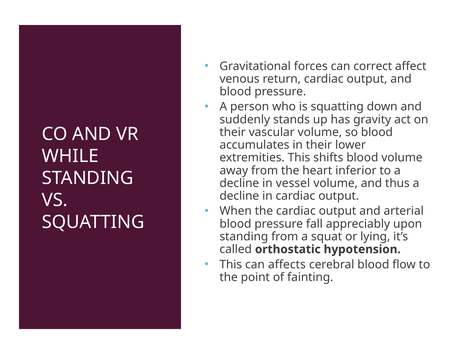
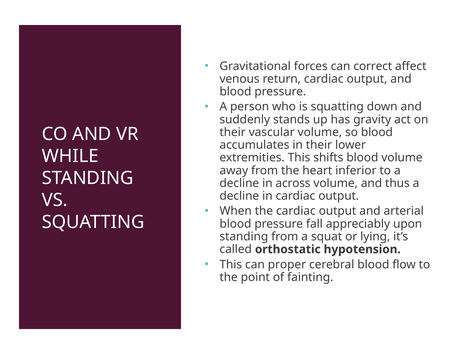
vessel: vessel -> across
affects: affects -> proper
